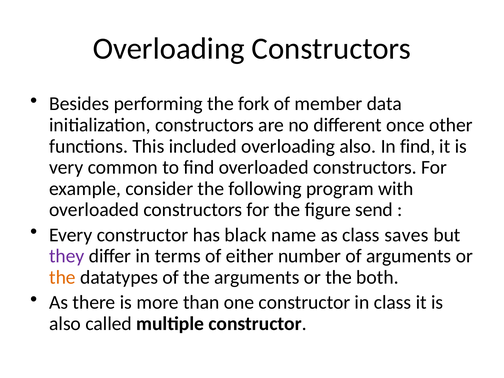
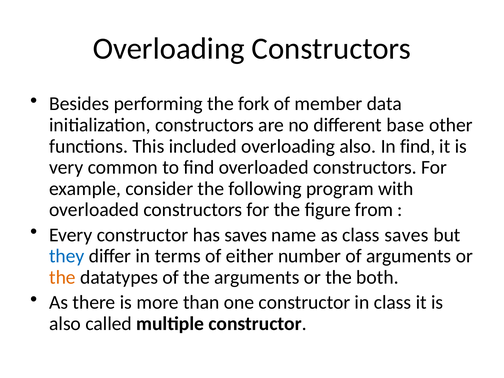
once: once -> base
send: send -> from
has black: black -> saves
they colour: purple -> blue
